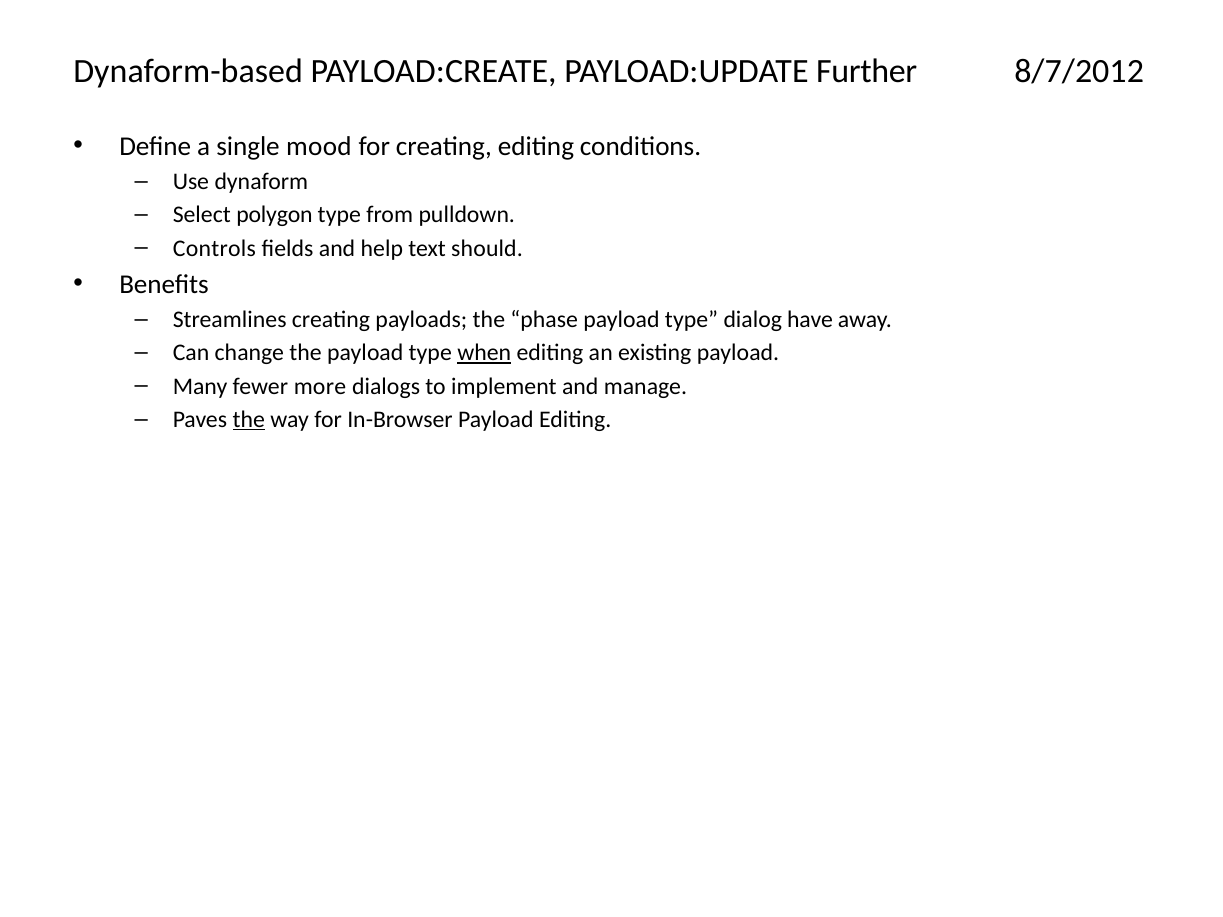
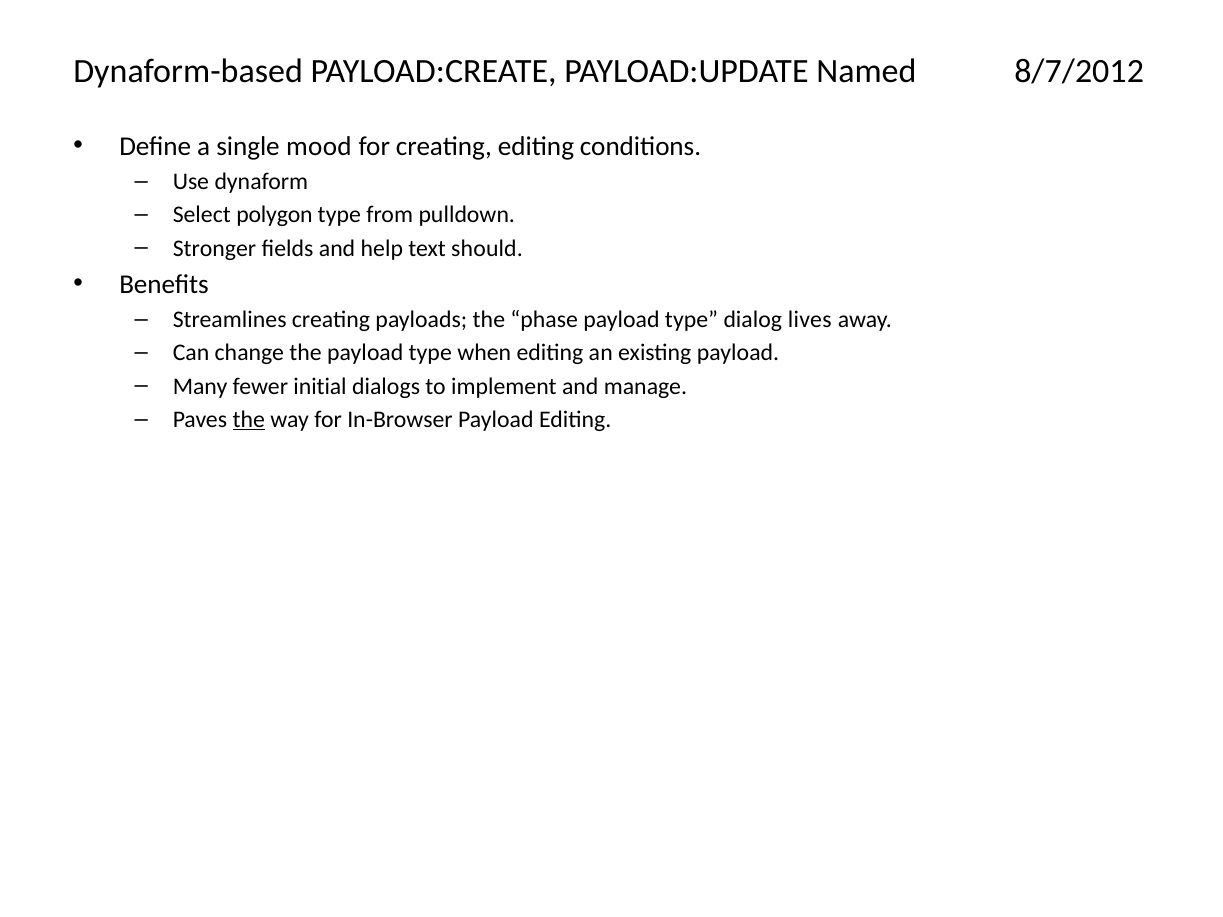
Further: Further -> Named
Controls: Controls -> Stronger
have: have -> lives
when underline: present -> none
more: more -> initial
